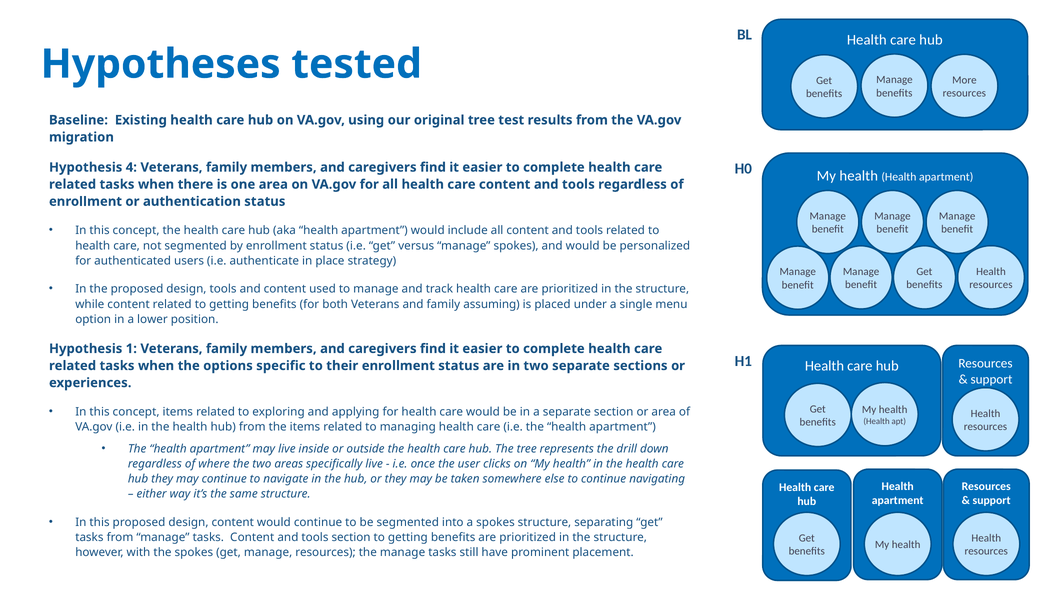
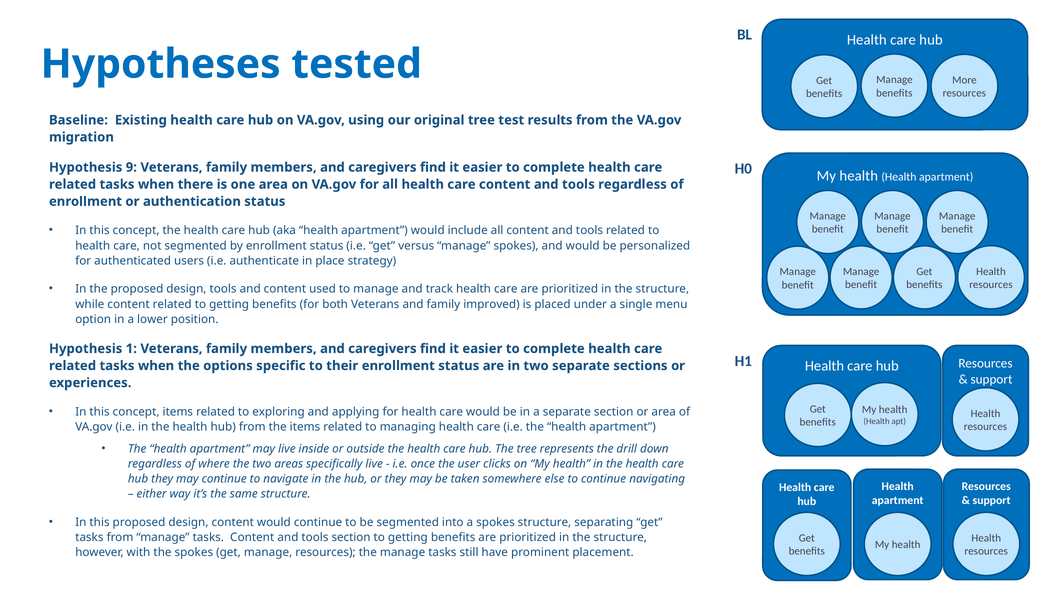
4: 4 -> 9
assuming: assuming -> improved
